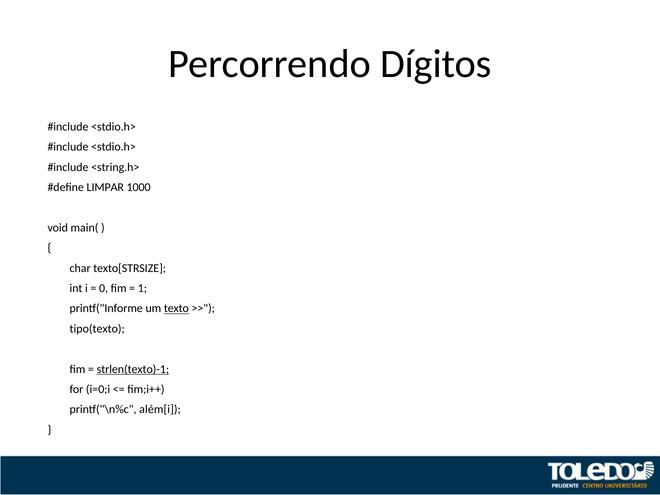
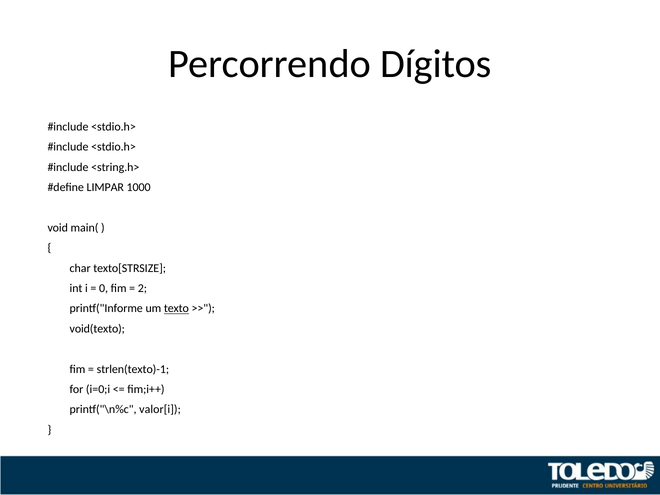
1: 1 -> 2
tipo(texto: tipo(texto -> void(texto
strlen(texto)-1 underline: present -> none
além[i: além[i -> valor[i
